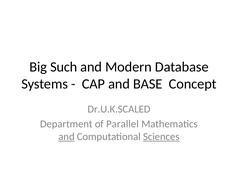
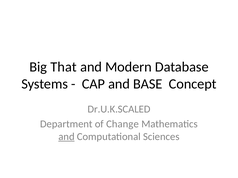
Such: Such -> That
Parallel: Parallel -> Change
Sciences underline: present -> none
